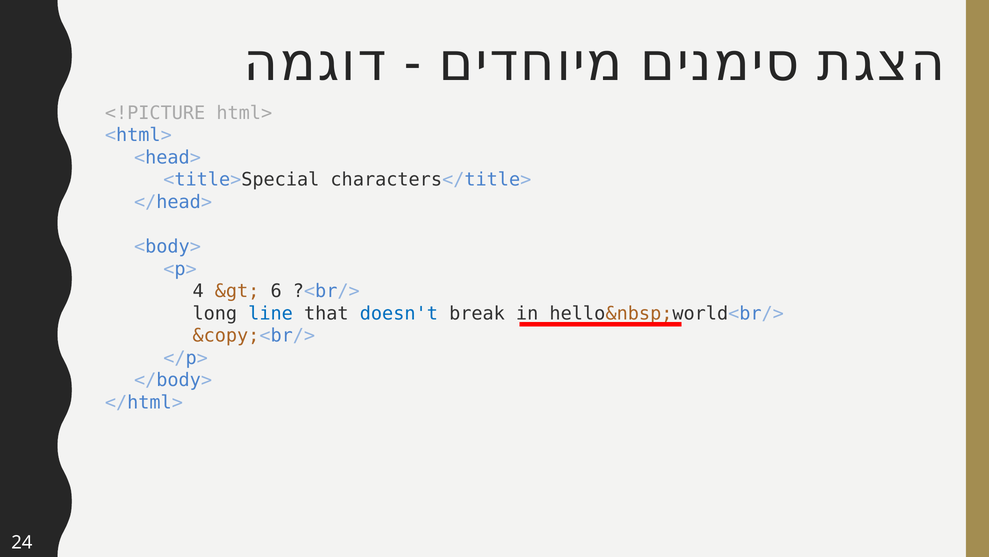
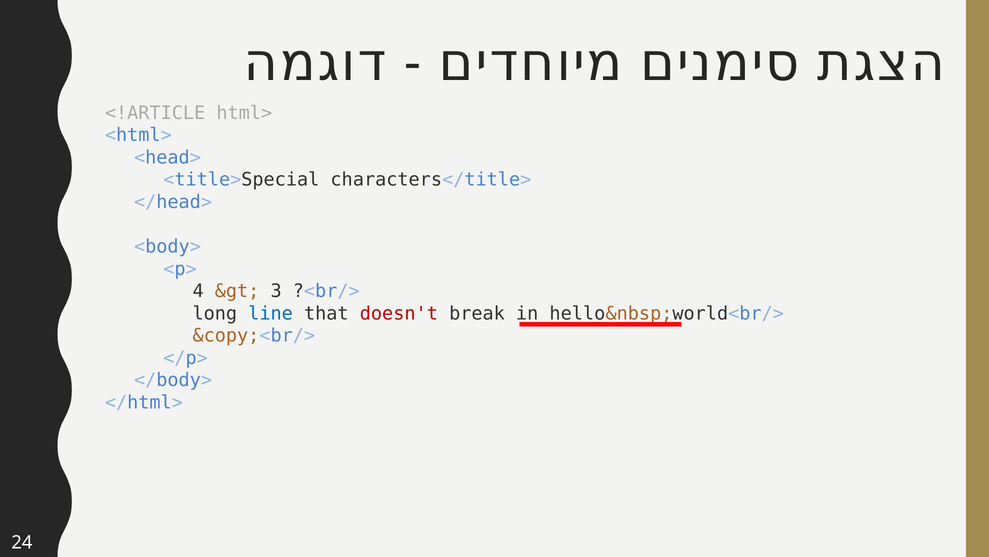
<!PICTURE: <!PICTURE -> <!ARTICLE
6: 6 -> 3
doesn't colour: blue -> red
